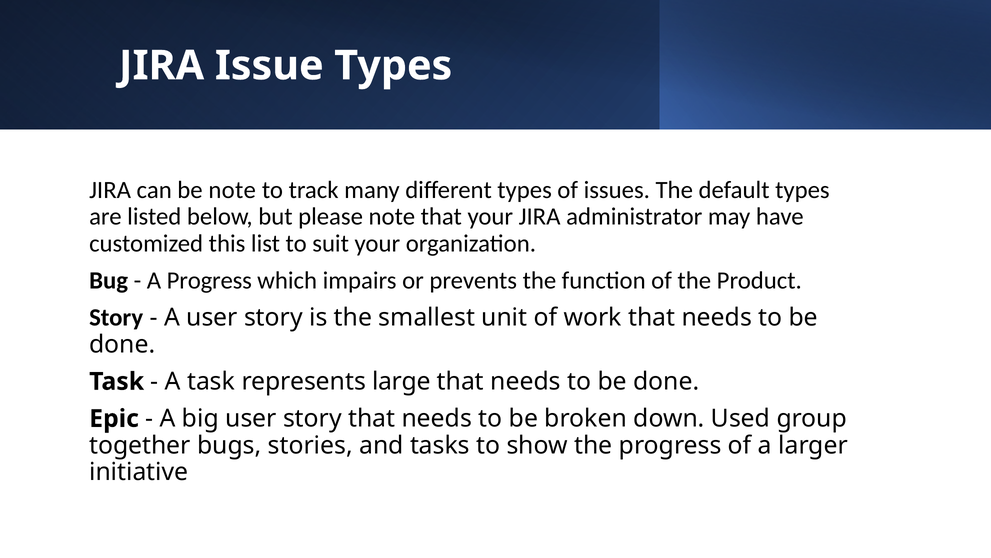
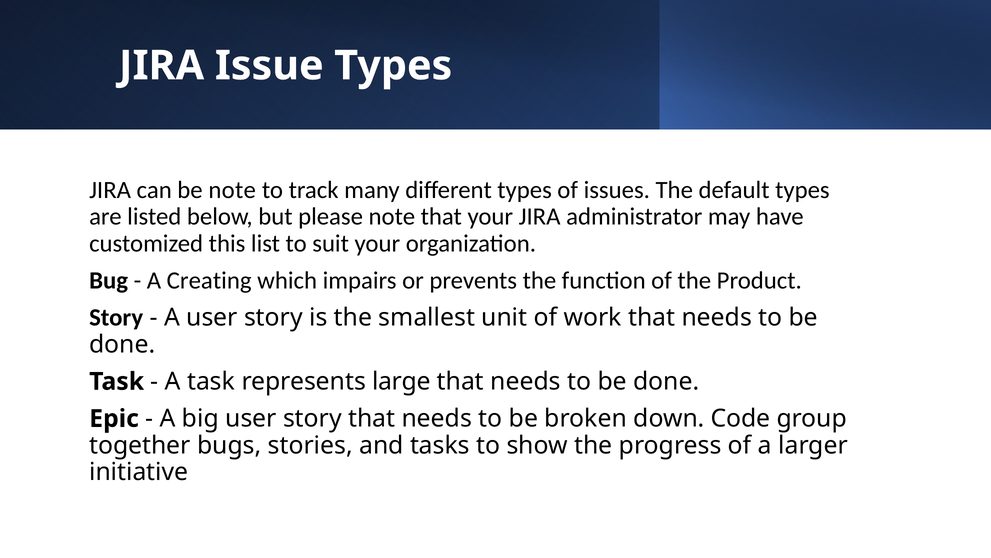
A Progress: Progress -> Creating
Used: Used -> Code
